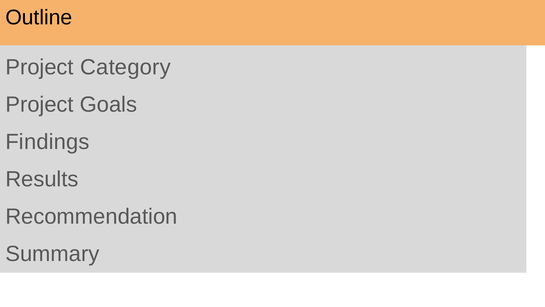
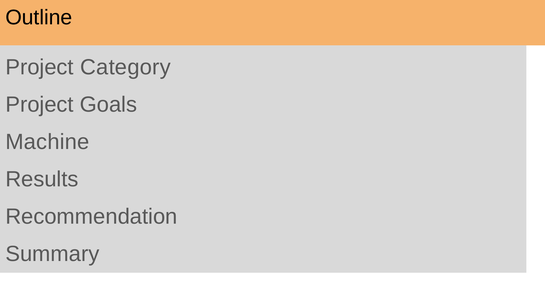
Findings: Findings -> Machine
